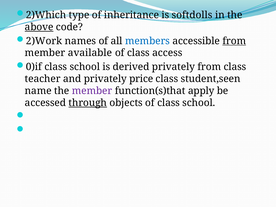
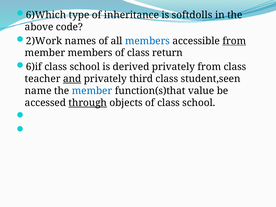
2)Which: 2)Which -> 6)Which
above underline: present -> none
member available: available -> members
access: access -> return
0)if: 0)if -> 6)if
and underline: none -> present
price: price -> third
member at (92, 91) colour: purple -> blue
apply: apply -> value
